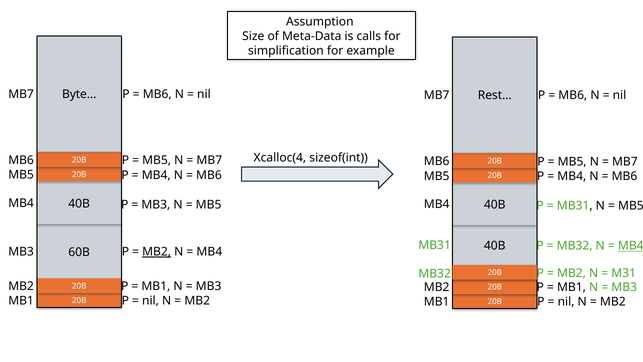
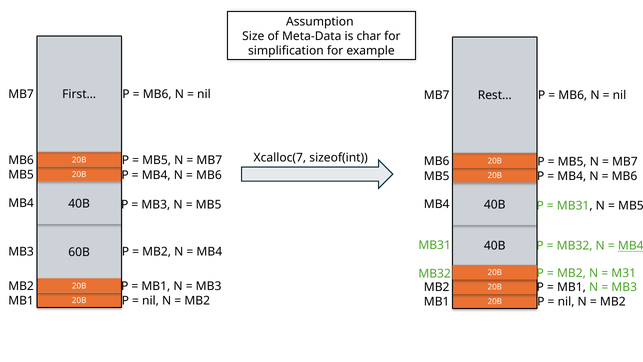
calls: calls -> char
Byte…: Byte… -> First…
Xcalloc(4: Xcalloc(4 -> Xcalloc(7
MB2 at (157, 252) underline: present -> none
